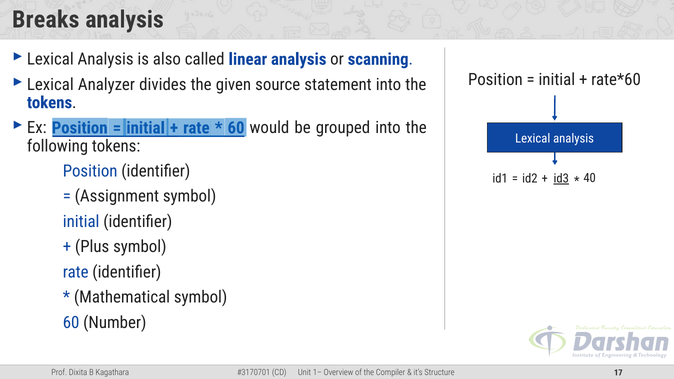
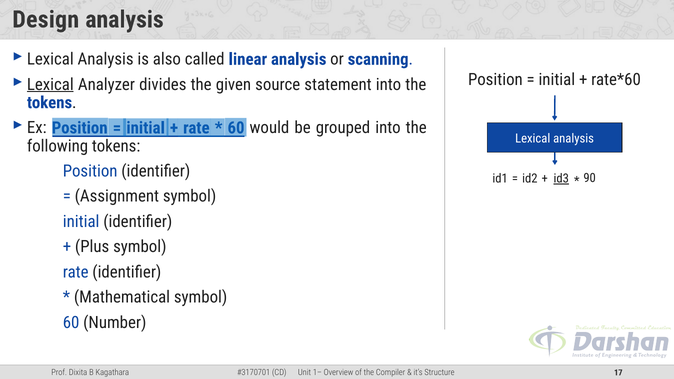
Breaks: Breaks -> Design
Lexical at (50, 84) underline: none -> present
40: 40 -> 90
